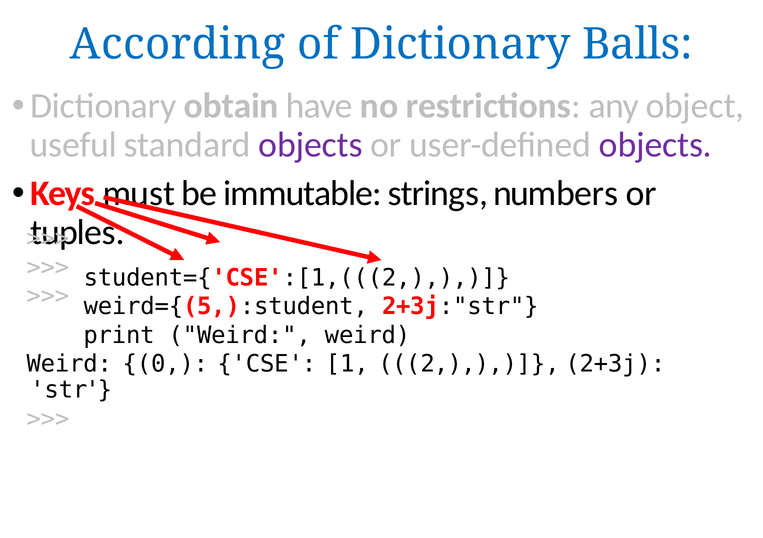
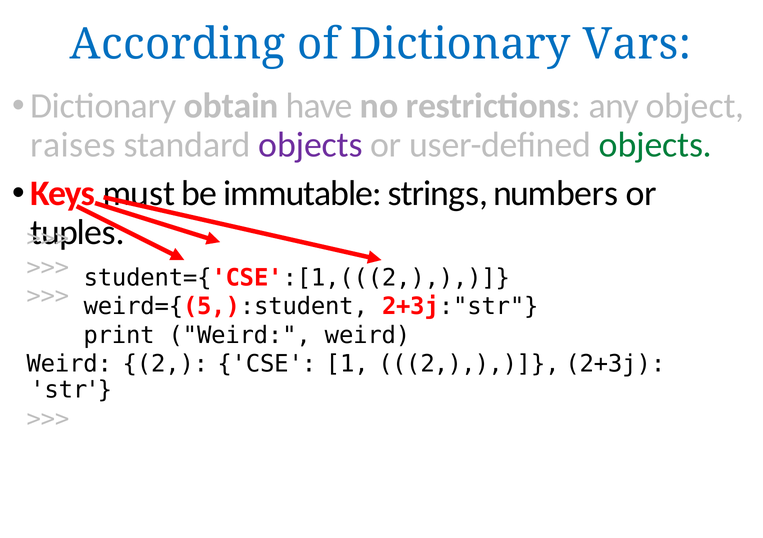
Balls: Balls -> Vars
useful: useful -> raises
objects at (655, 145) colour: purple -> green
Weird 0: 0 -> 2
